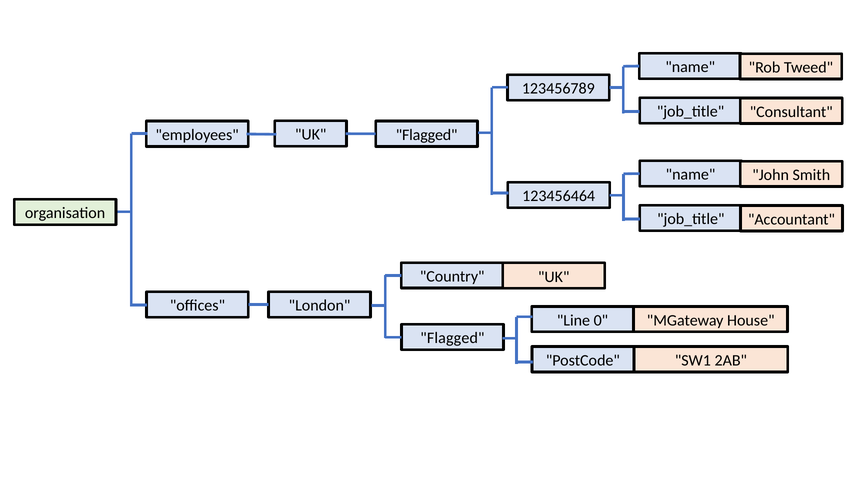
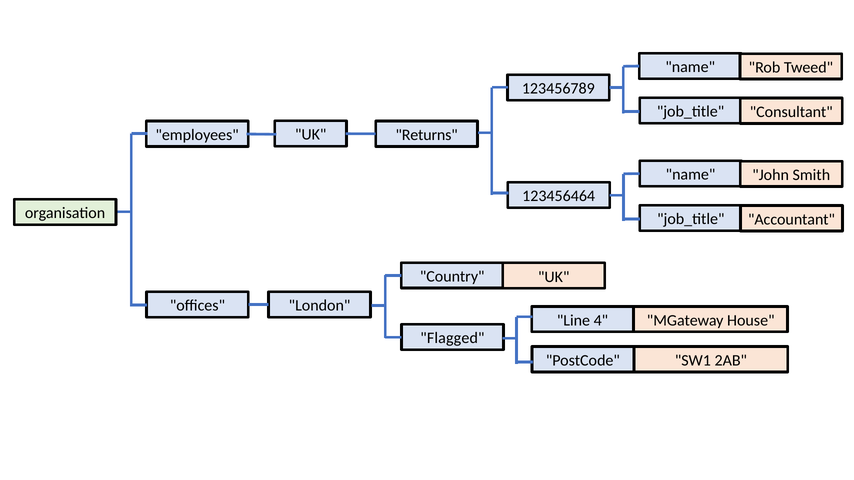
Flagged at (427, 135): Flagged -> Returns
0: 0 -> 4
